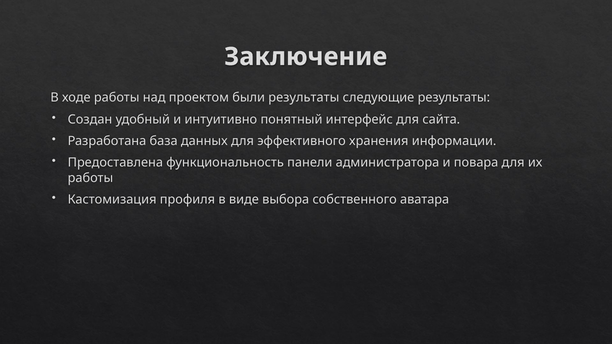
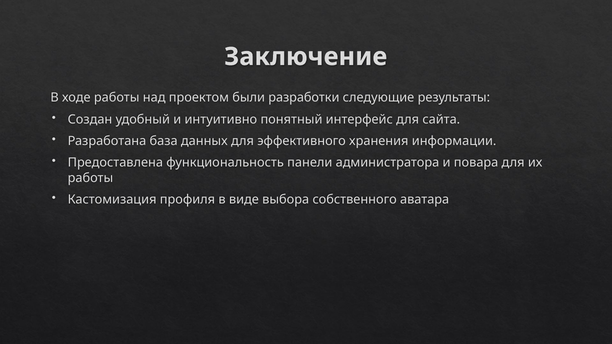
были результаты: результаты -> разработки
